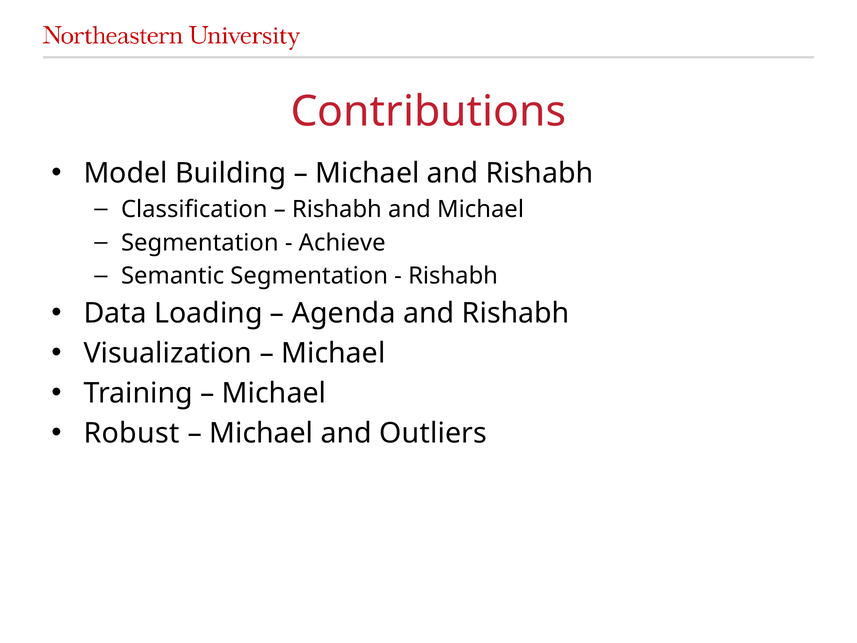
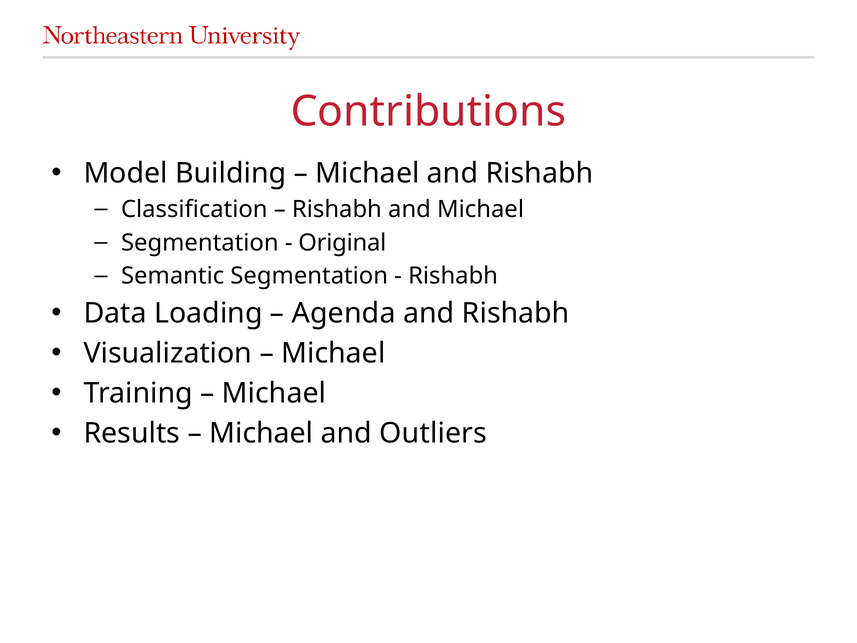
Achieve: Achieve -> Original
Robust: Robust -> Results
